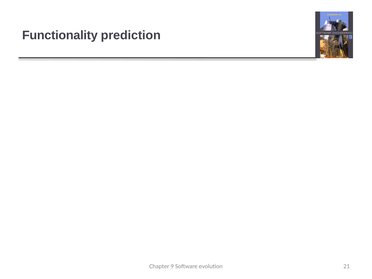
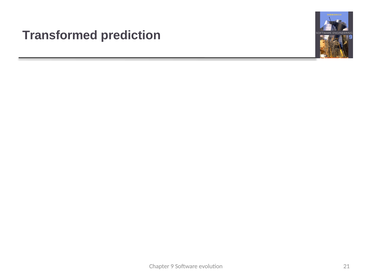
Functionality: Functionality -> Transformed
